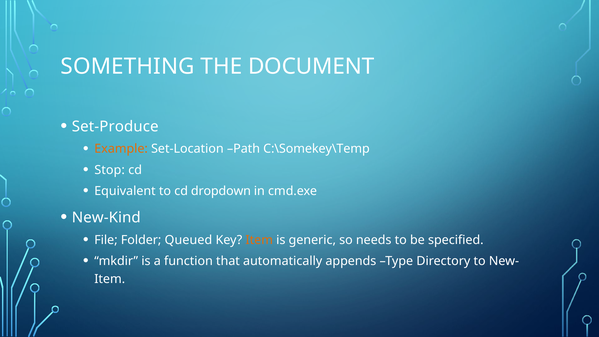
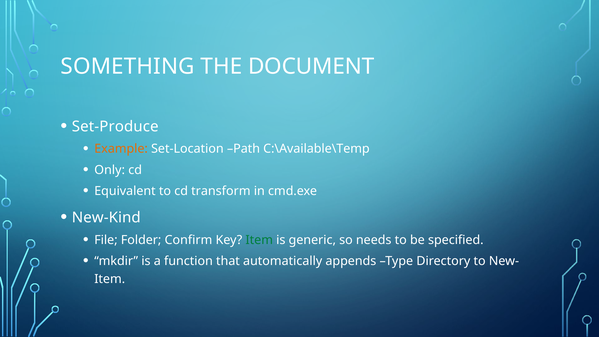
C:\Somekey\Temp: C:\Somekey\Temp -> C:\Available\Temp
Stop: Stop -> Only
dropdown: dropdown -> transform
Queued: Queued -> Confirm
Item at (259, 240) colour: orange -> green
